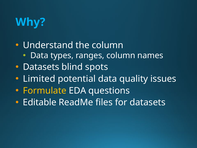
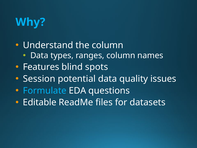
Datasets at (41, 67): Datasets -> Features
Limited: Limited -> Session
Formulate colour: yellow -> light blue
